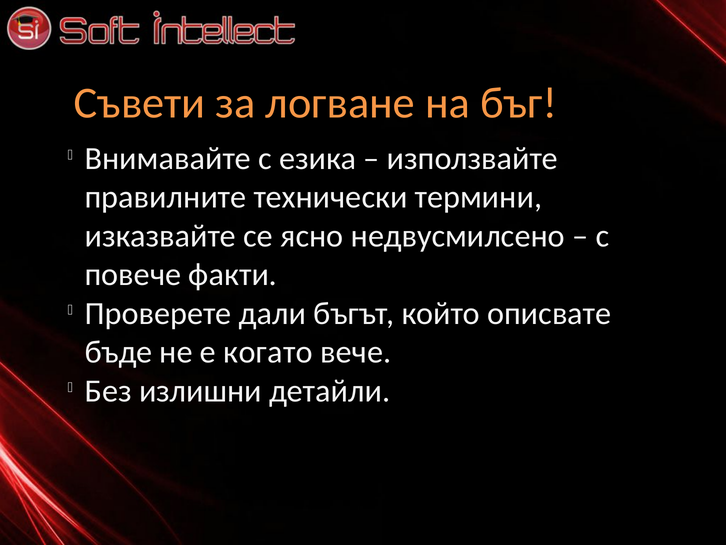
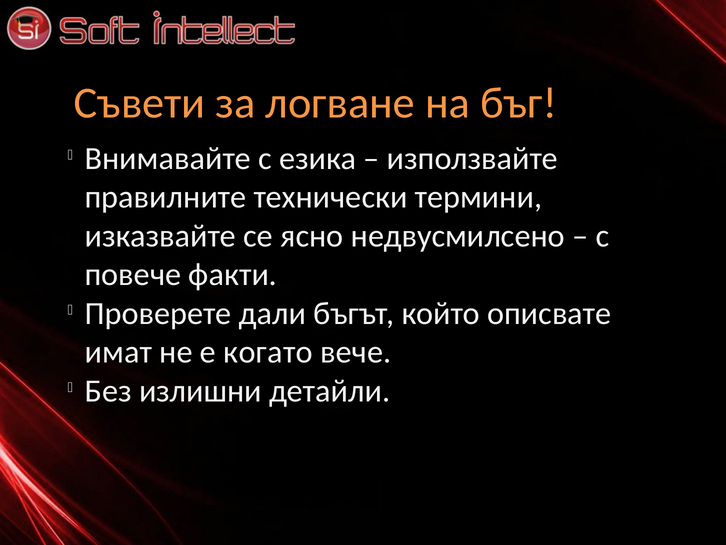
бъде: бъде -> имат
